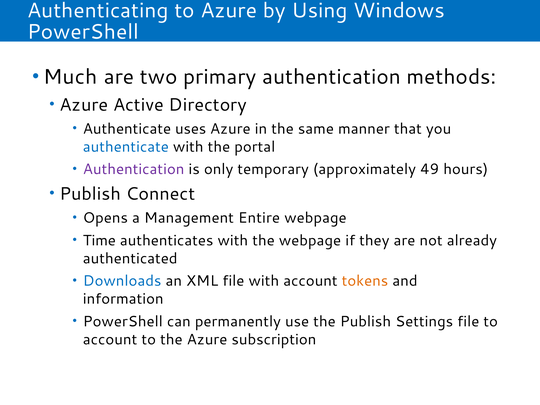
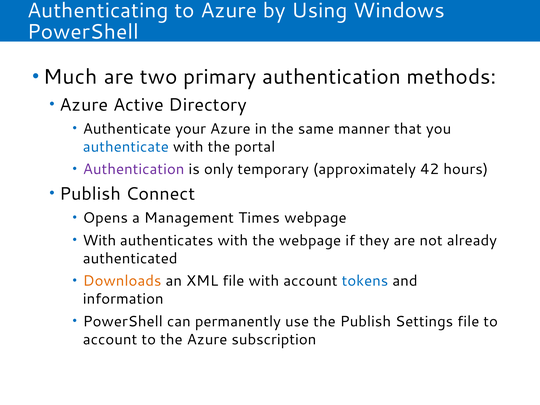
uses: uses -> your
49: 49 -> 42
Entire: Entire -> Times
Time at (99, 240): Time -> With
Downloads colour: blue -> orange
tokens colour: orange -> blue
